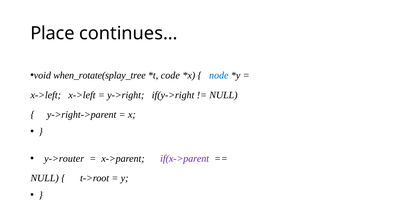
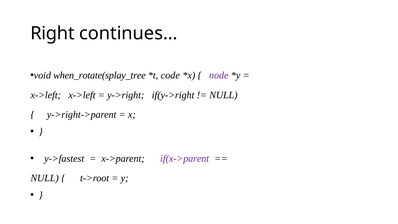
Place: Place -> Right
node colour: blue -> purple
y->router: y->router -> y->fastest
